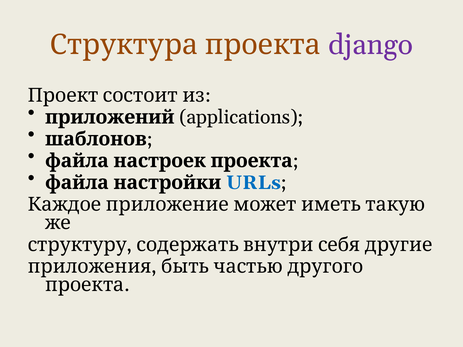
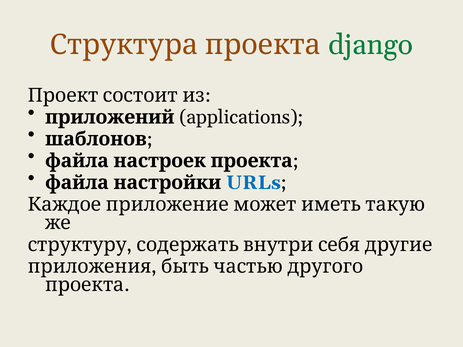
django colour: purple -> green
